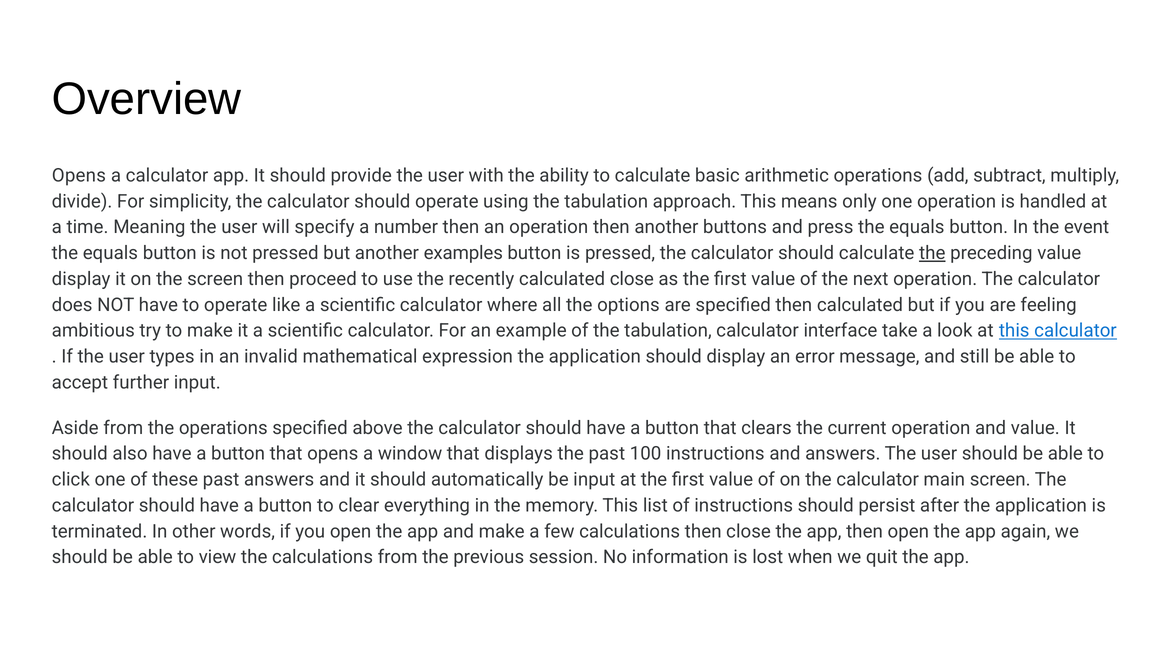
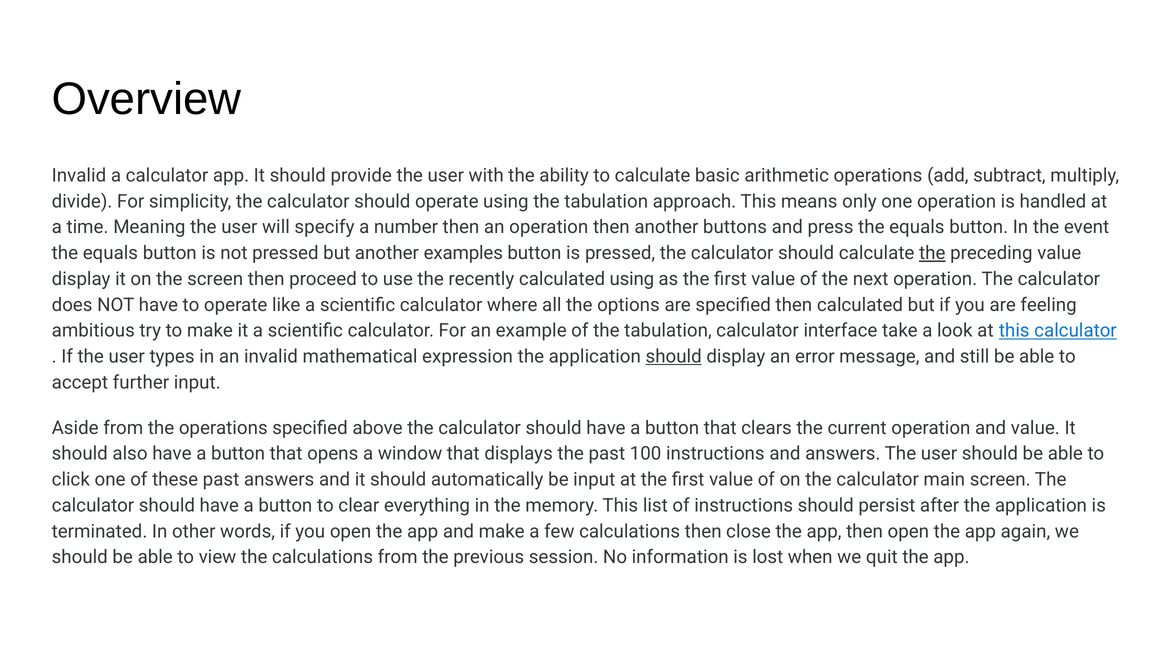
Opens at (79, 175): Opens -> Invalid
calculated close: close -> using
should at (674, 357) underline: none -> present
